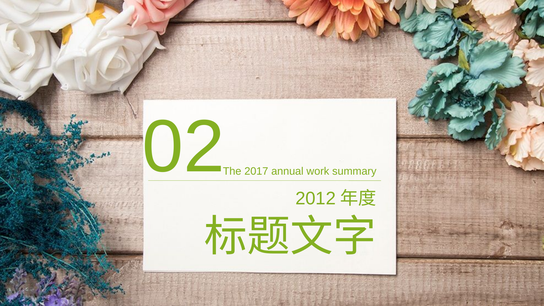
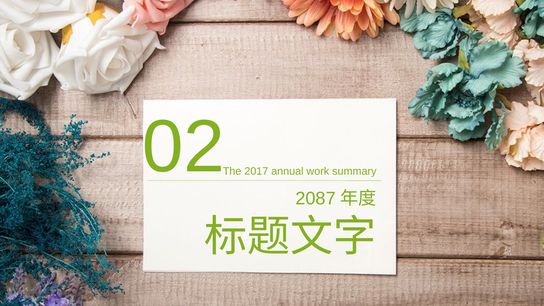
2012: 2012 -> 2087
